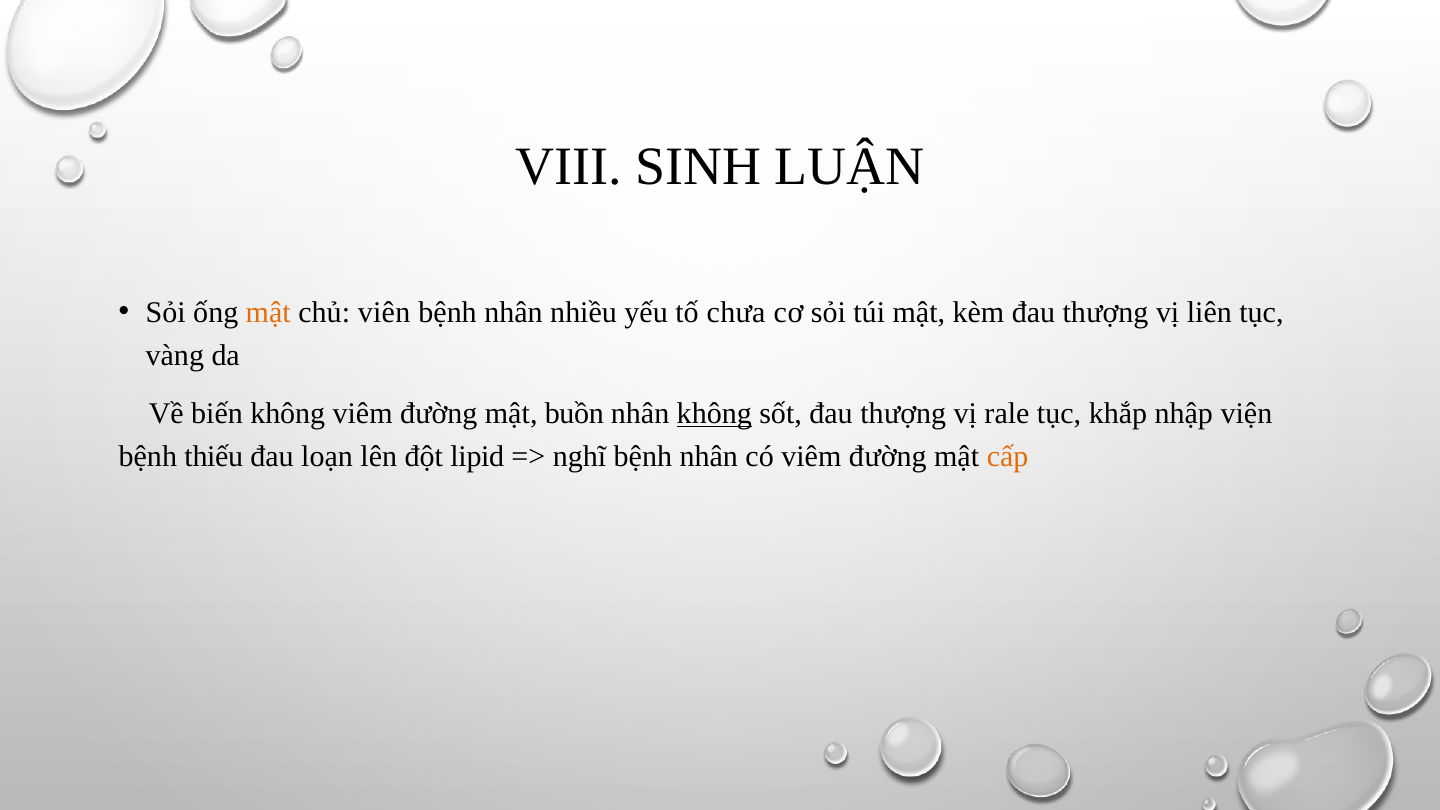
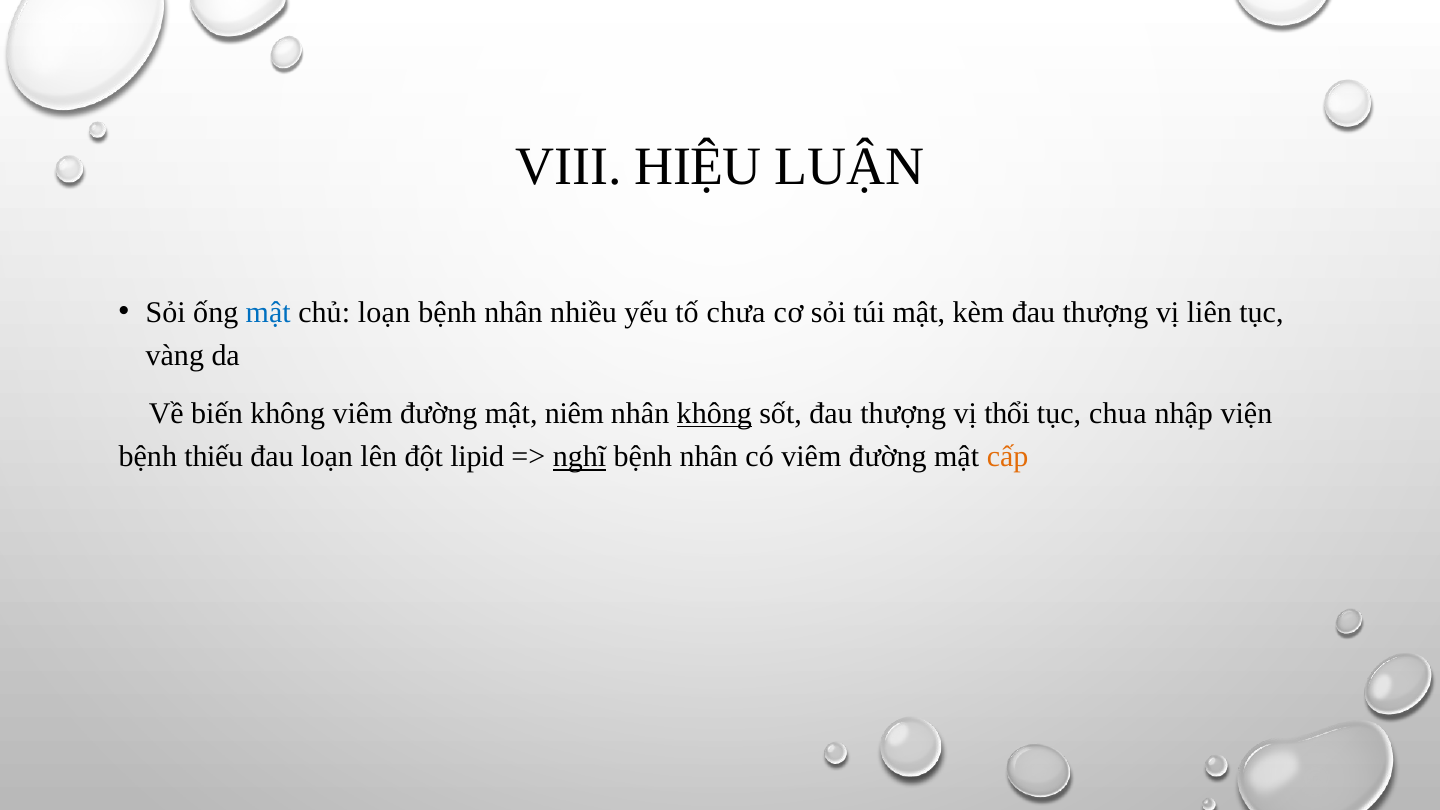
SINH: SINH -> HIỆU
mật at (268, 312) colour: orange -> blue
chủ viên: viên -> loạn
buồn: buồn -> niêm
rale: rale -> thổi
khắp: khắp -> chua
nghĩ underline: none -> present
